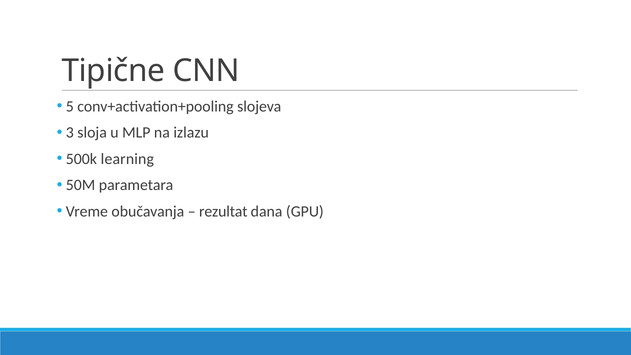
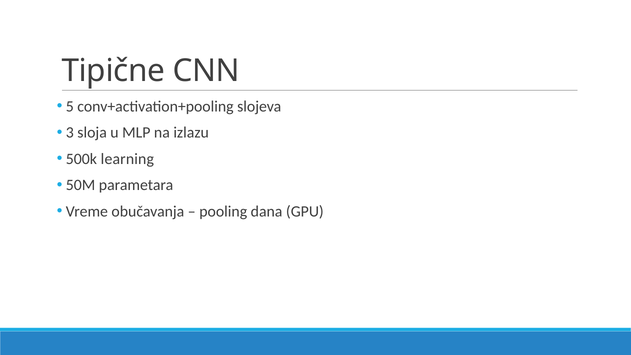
rezultat: rezultat -> pooling
